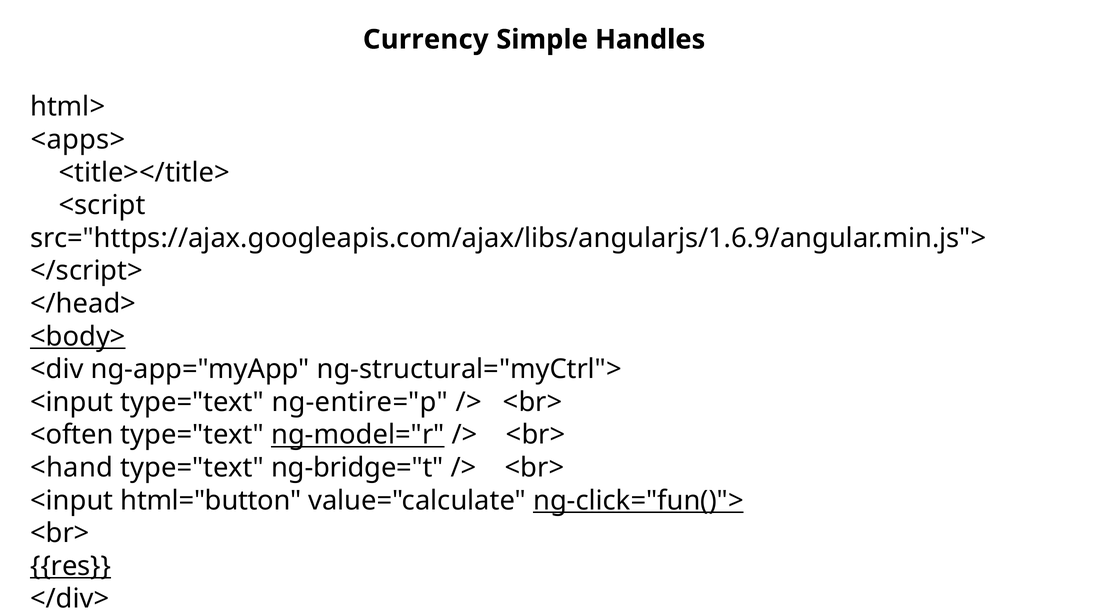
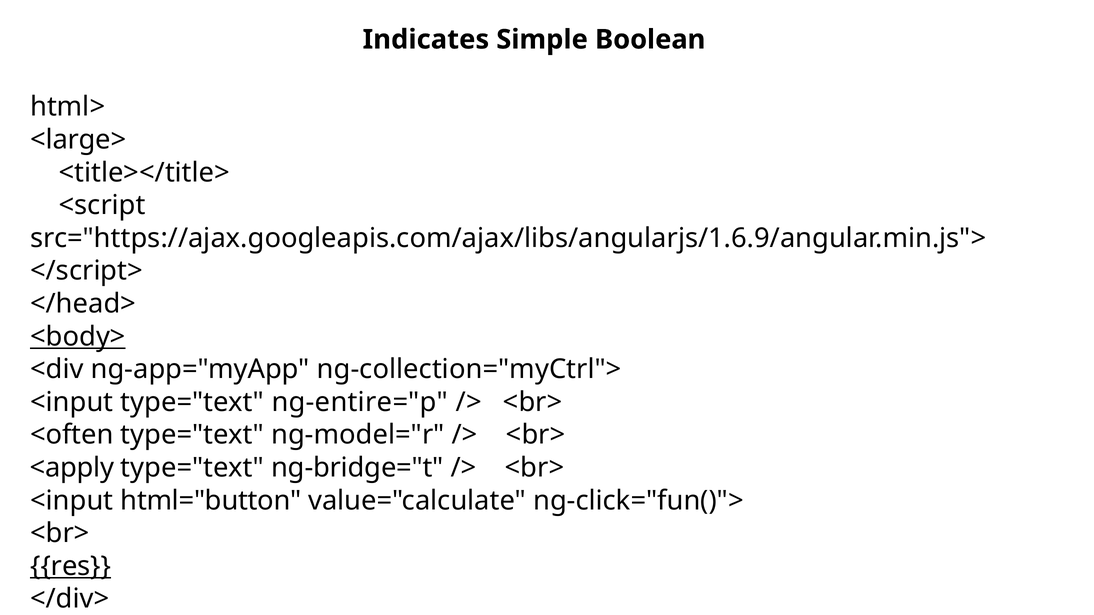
Currency: Currency -> Indicates
Handles: Handles -> Boolean
<apps>: <apps> -> <large>
ng-structural="myCtrl">: ng-structural="myCtrl"> -> ng-collection="myCtrl">
ng-model="r underline: present -> none
<hand: <hand -> <apply
ng-click="fun()"> underline: present -> none
